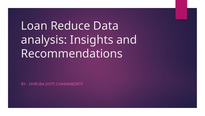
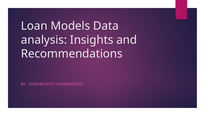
Reduce: Reduce -> Models
